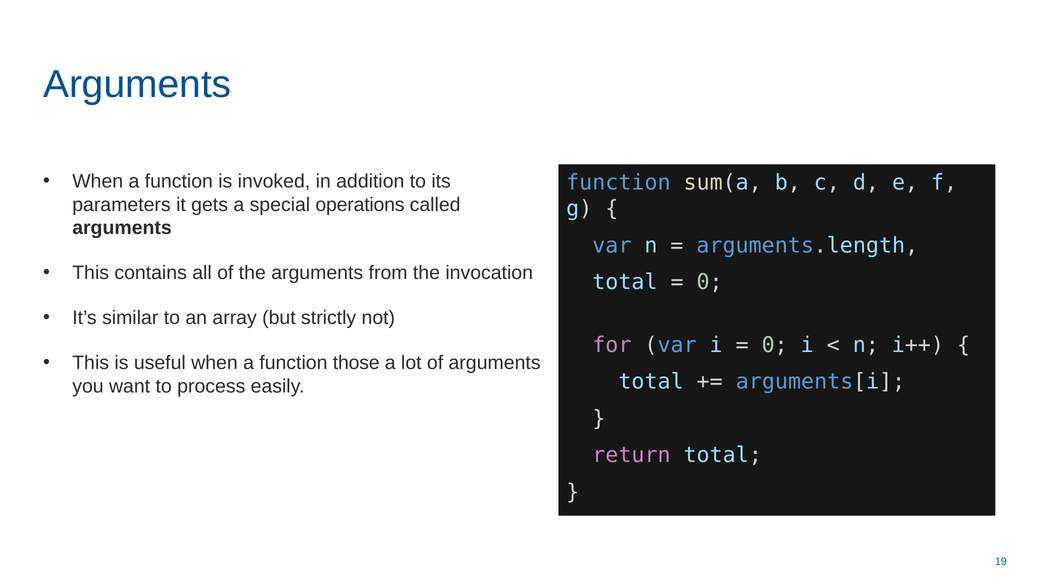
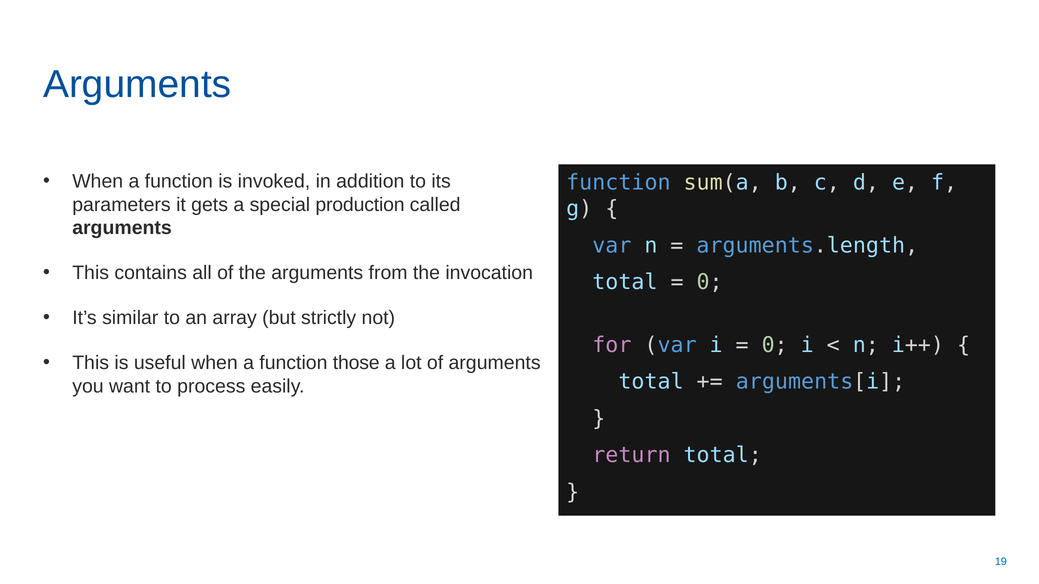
operations: operations -> production
